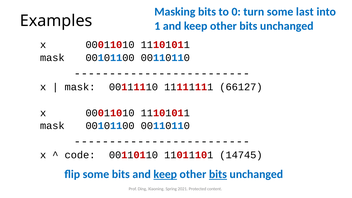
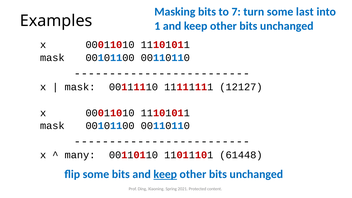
0: 0 -> 7
66127: 66127 -> 12127
code: code -> many
14745: 14745 -> 61448
bits at (218, 174) underline: present -> none
